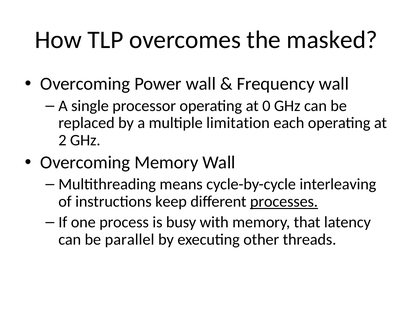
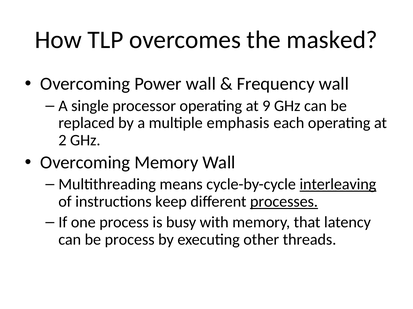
0: 0 -> 9
limitation: limitation -> emphasis
interleaving underline: none -> present
be parallel: parallel -> process
